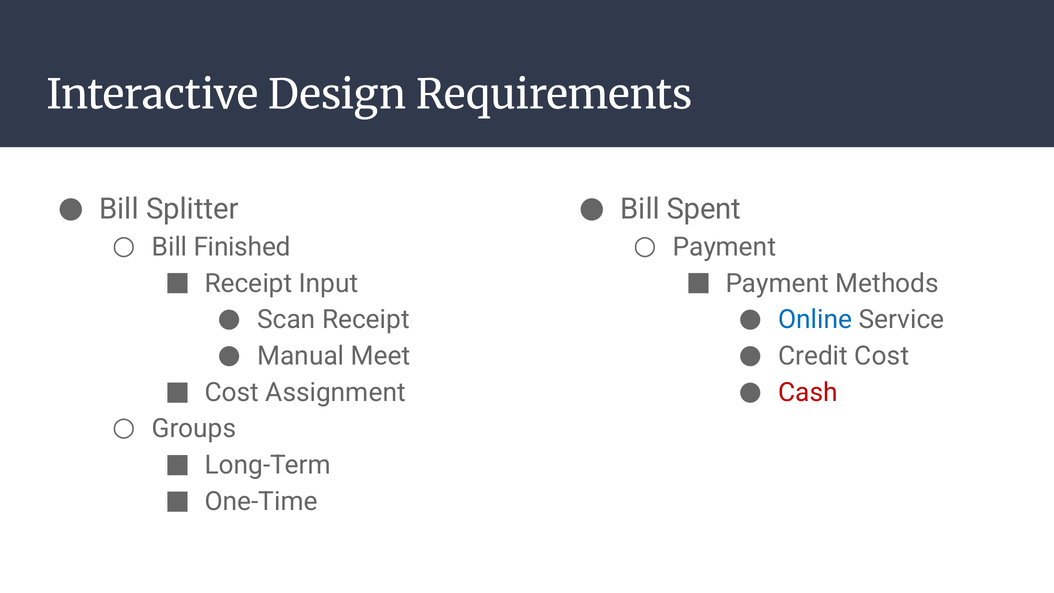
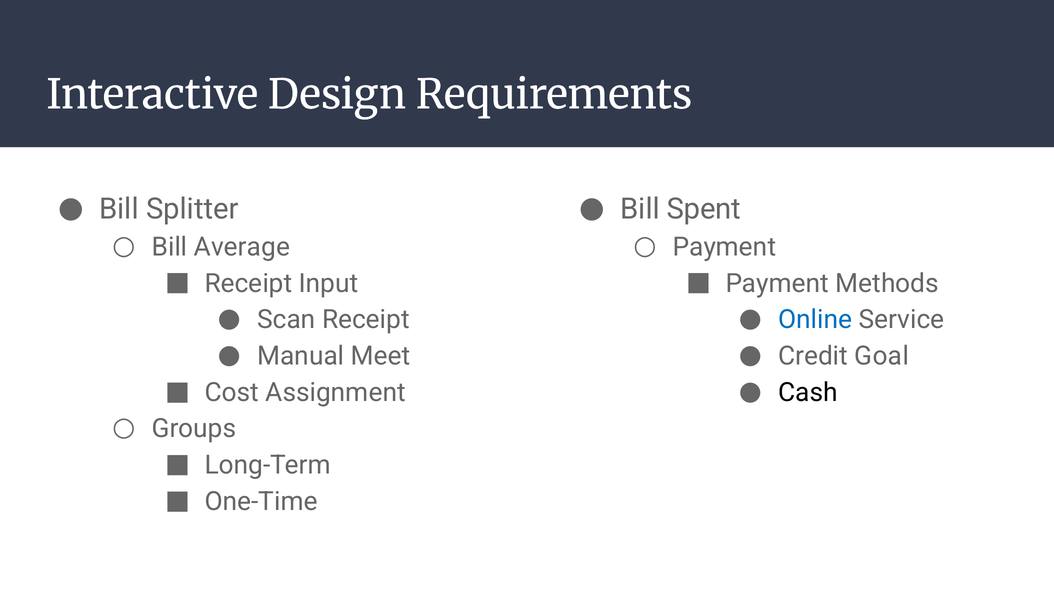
Finished: Finished -> Average
Credit Cost: Cost -> Goal
Cash colour: red -> black
